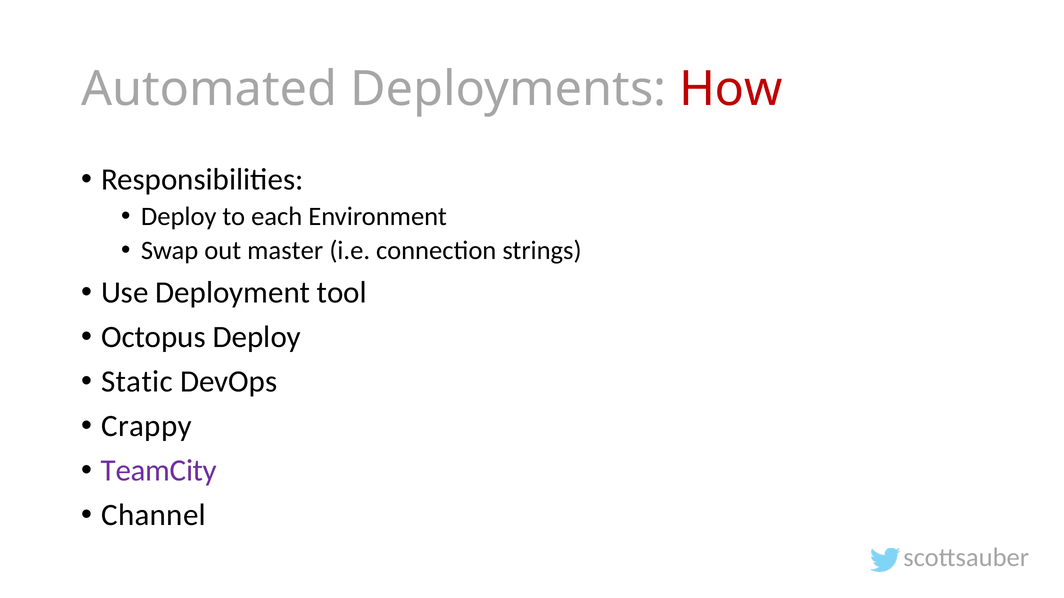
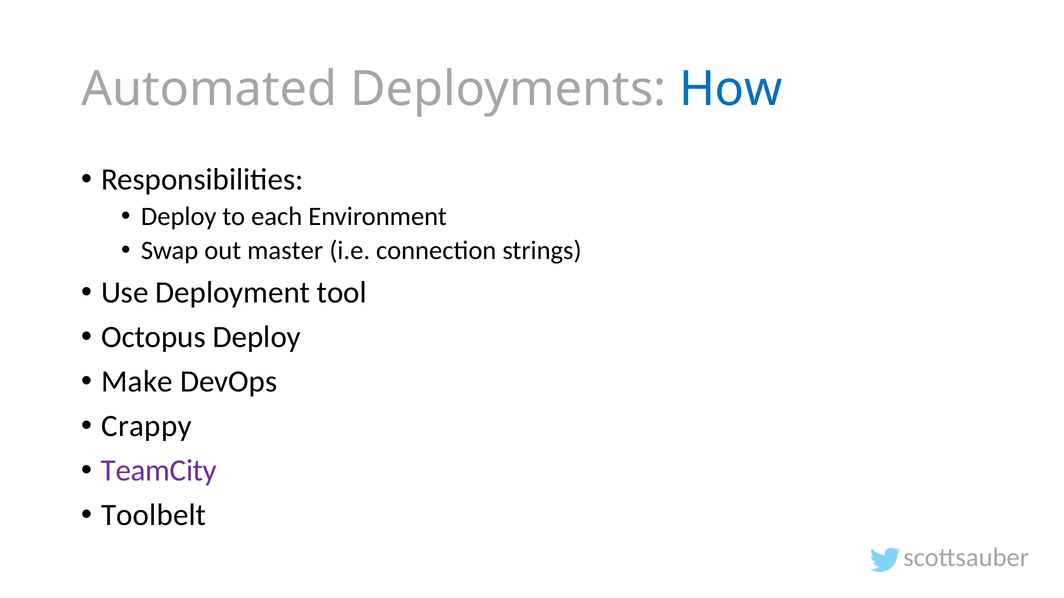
How colour: red -> blue
Static: Static -> Make
Channel: Channel -> Toolbelt
